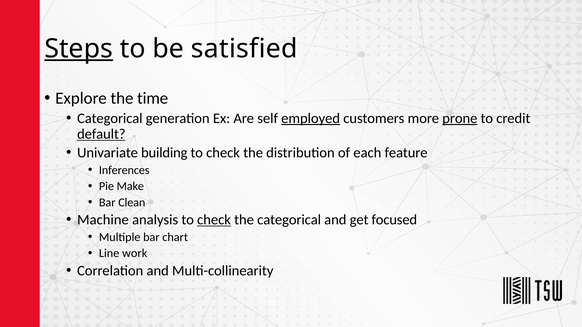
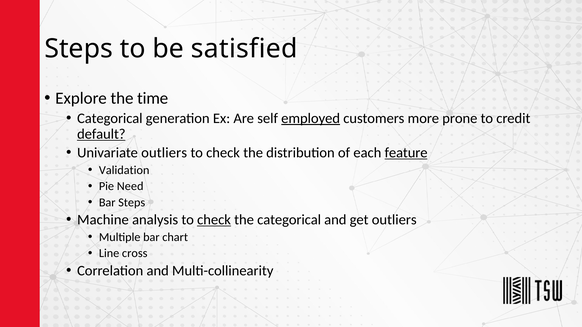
Steps at (79, 49) underline: present -> none
prone underline: present -> none
Univariate building: building -> outliers
feature underline: none -> present
Inferences: Inferences -> Validation
Make: Make -> Need
Bar Clean: Clean -> Steps
get focused: focused -> outliers
work: work -> cross
